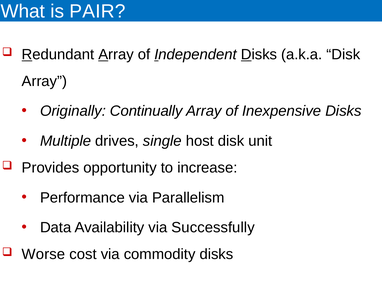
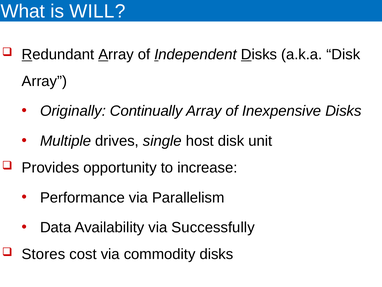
PAIR: PAIR -> WILL
Worse: Worse -> Stores
